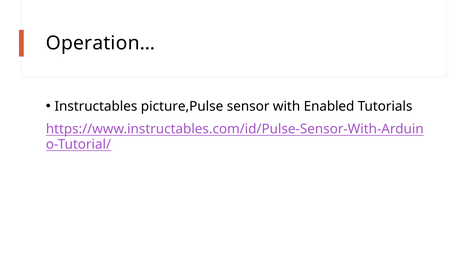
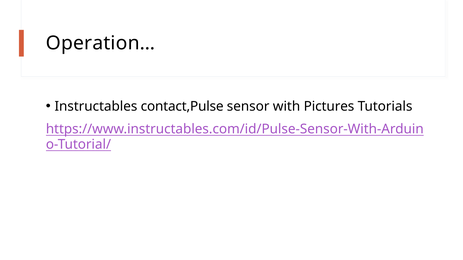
picture,Pulse: picture,Pulse -> contact,Pulse
Enabled: Enabled -> Pictures
